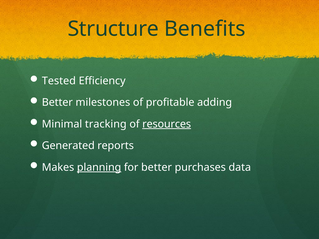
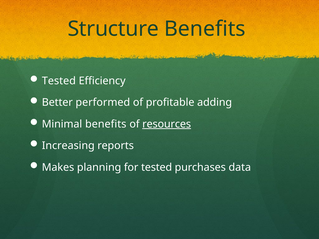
milestones: milestones -> performed
Minimal tracking: tracking -> benefits
Generated: Generated -> Increasing
planning underline: present -> none
for better: better -> tested
